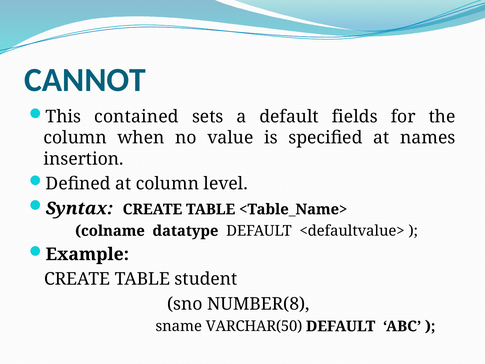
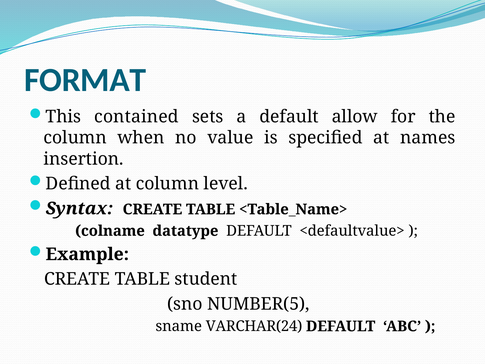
CANNOT: CANNOT -> FORMAT
fields: fields -> allow
NUMBER(8: NUMBER(8 -> NUMBER(5
VARCHAR(50: VARCHAR(50 -> VARCHAR(24
